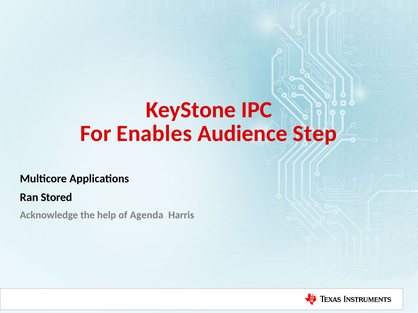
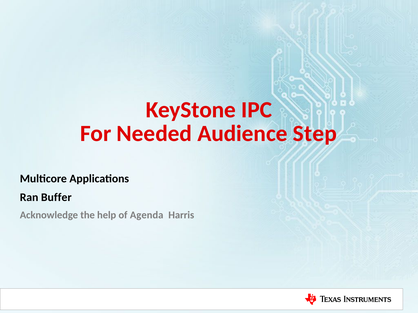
Enables: Enables -> Needed
Stored: Stored -> Buffer
